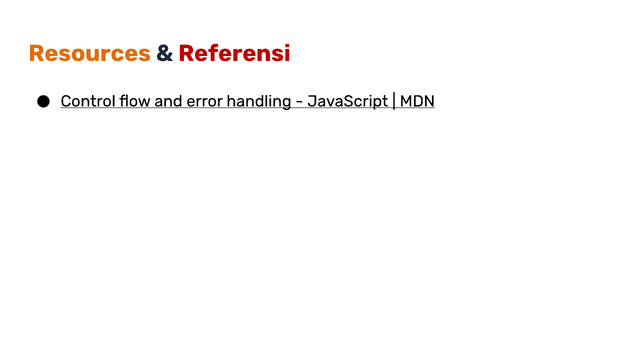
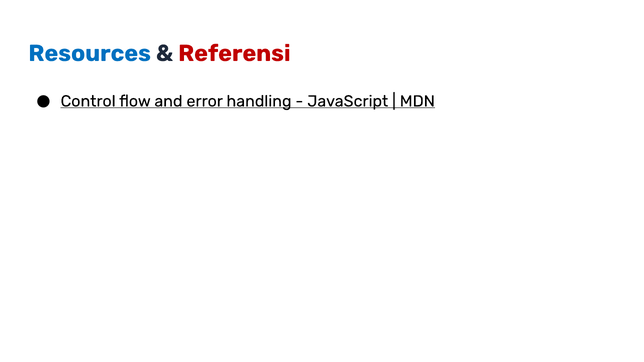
Resources colour: orange -> blue
